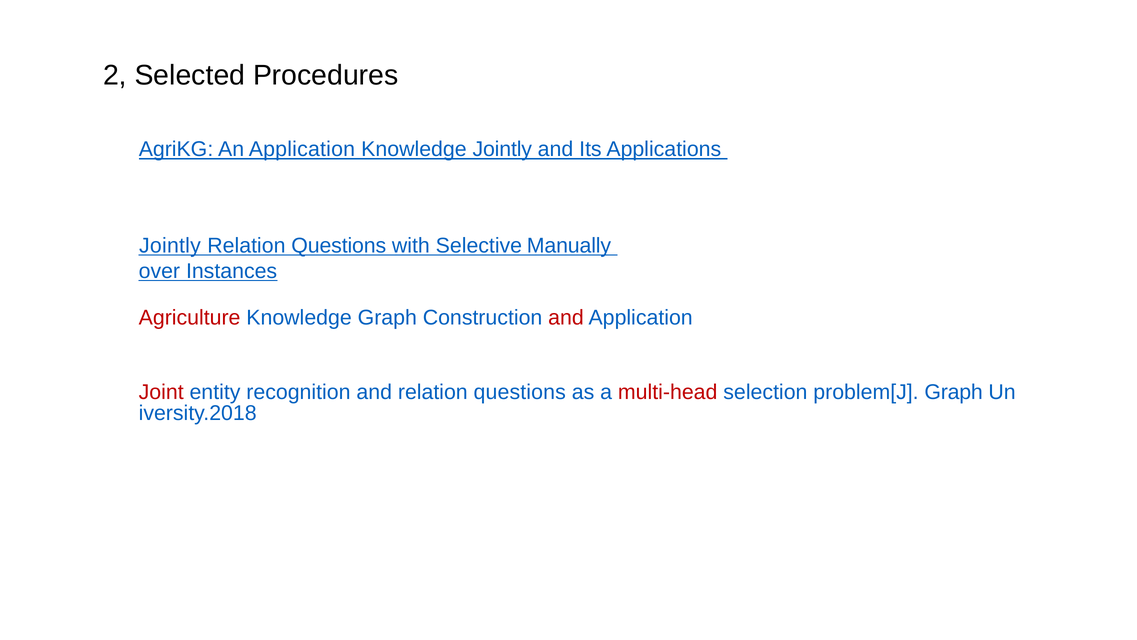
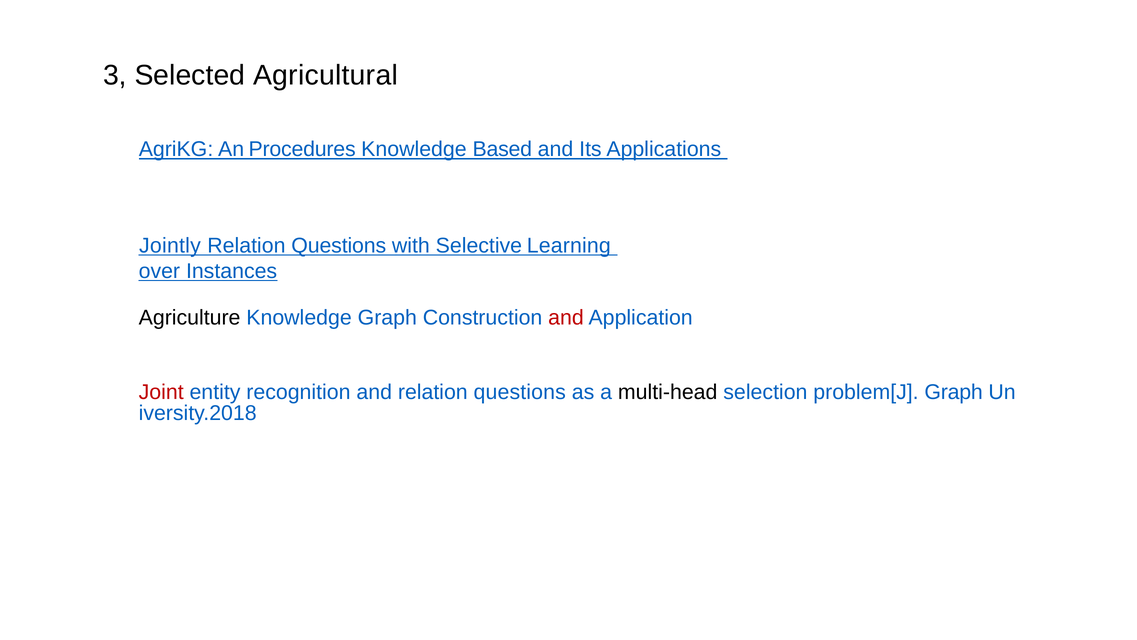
2: 2 -> 3
Procedures: Procedures -> Agricultural
An Application: Application -> Procedures
Knowledge Jointly: Jointly -> Based
Manually: Manually -> Learning
Agriculture colour: red -> black
multi-head colour: red -> black
